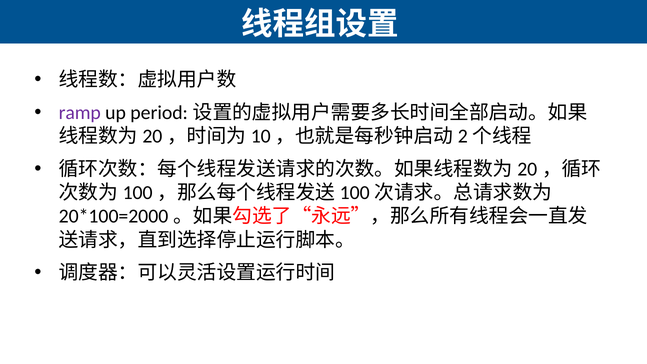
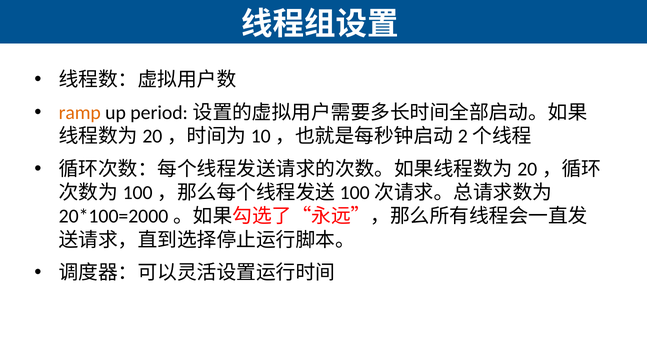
ramp colour: purple -> orange
